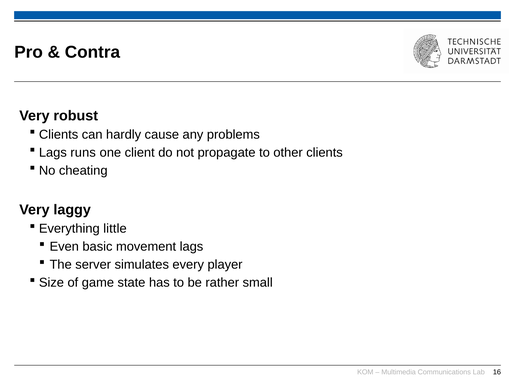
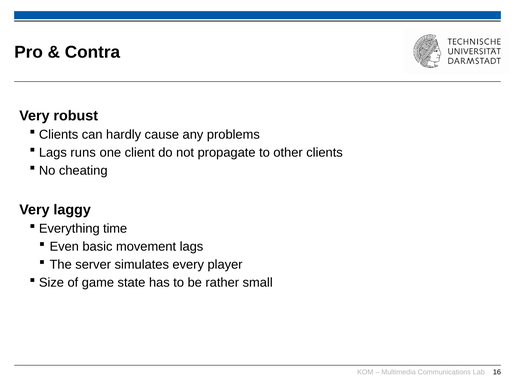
little: little -> time
